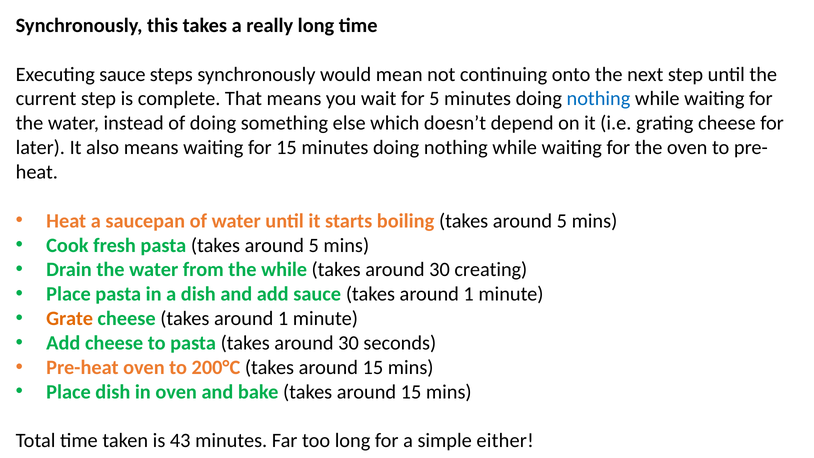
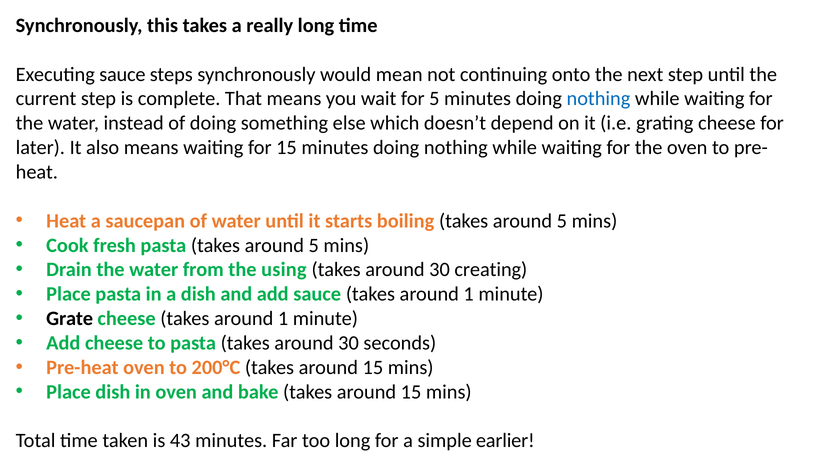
the while: while -> using
Grate colour: orange -> black
either: either -> earlier
